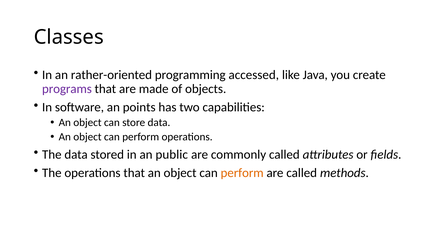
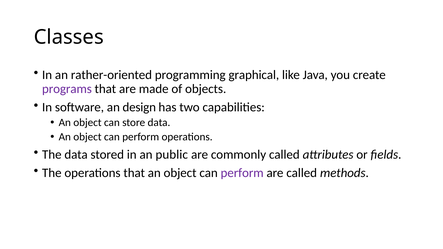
accessed: accessed -> graphical
points: points -> design
perform at (242, 173) colour: orange -> purple
